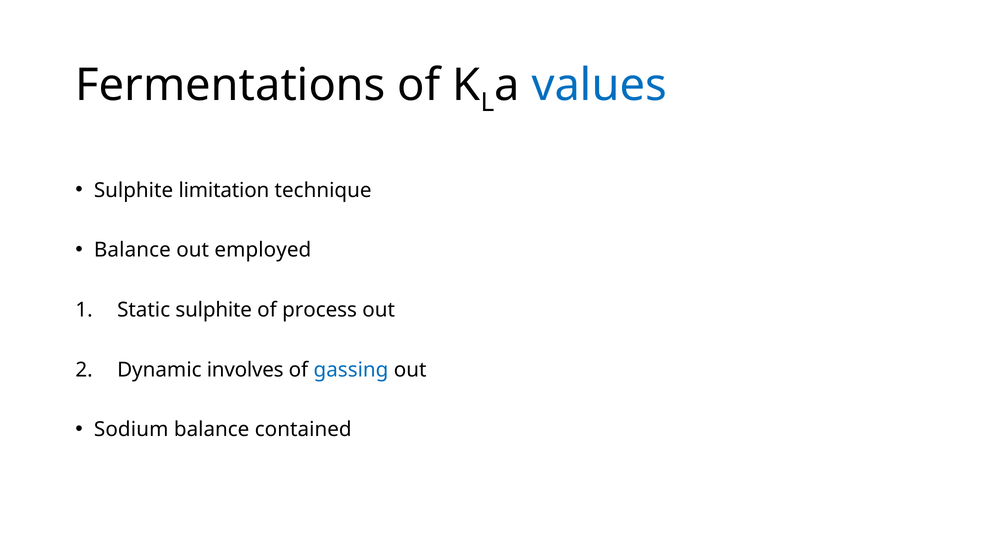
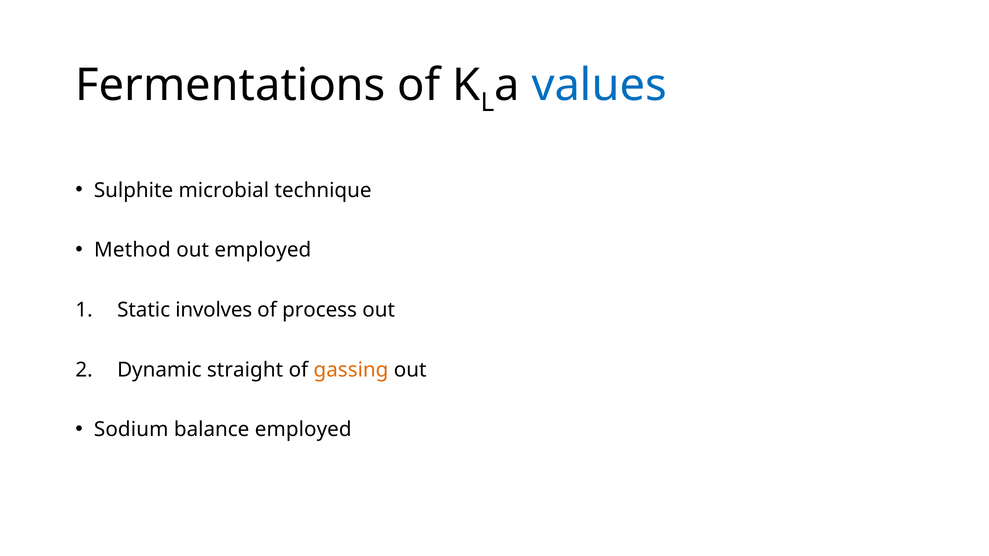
limitation: limitation -> microbial
Balance at (132, 250): Balance -> Method
Static sulphite: sulphite -> involves
involves: involves -> straight
gassing colour: blue -> orange
balance contained: contained -> employed
